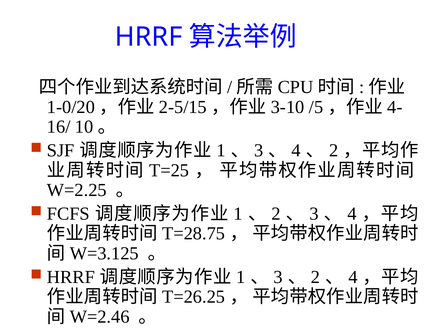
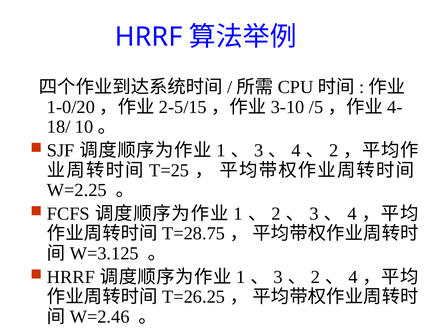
16/: 16/ -> 18/
